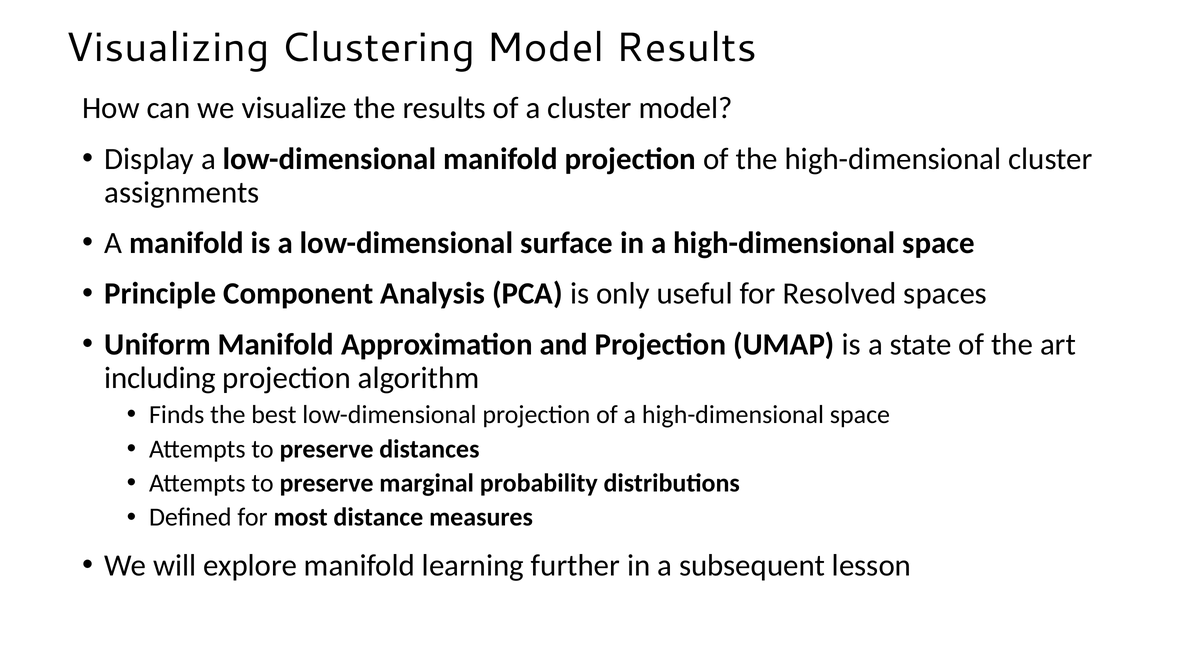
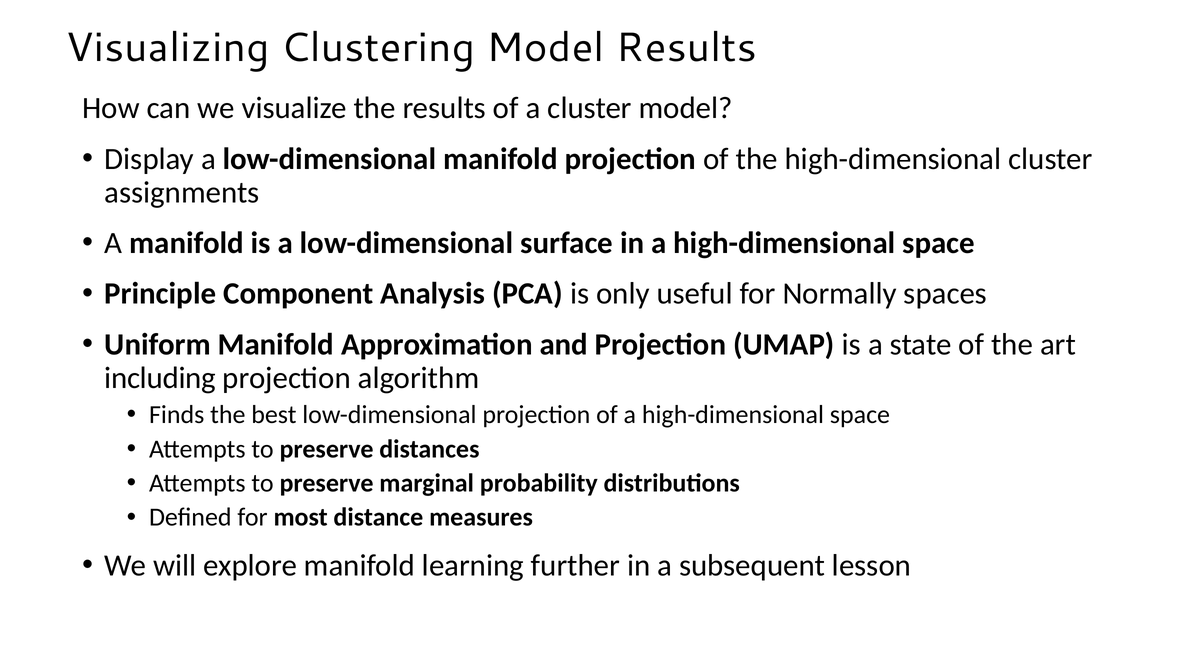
Resolved: Resolved -> Normally
